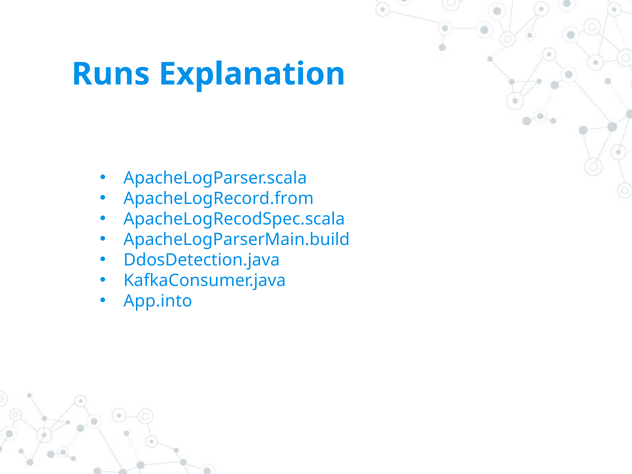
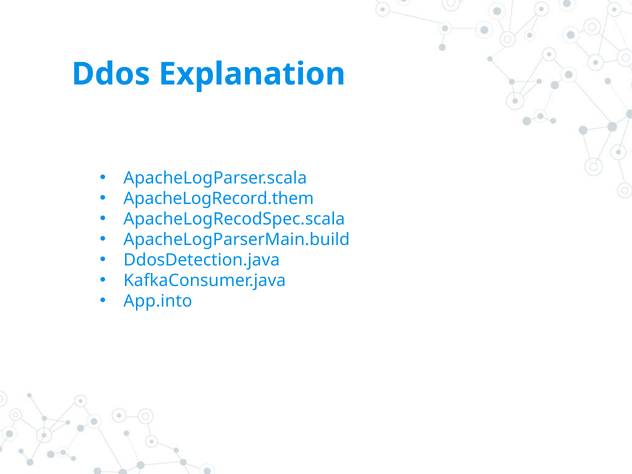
Runs: Runs -> Ddos
ApacheLogRecord.from: ApacheLogRecord.from -> ApacheLogRecord.them
